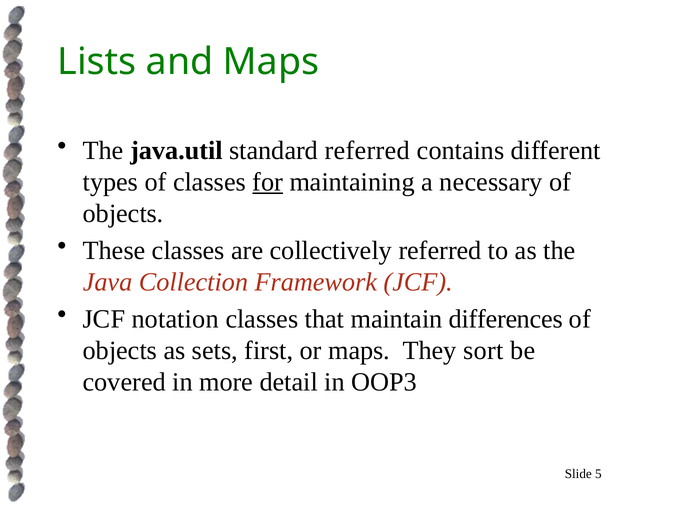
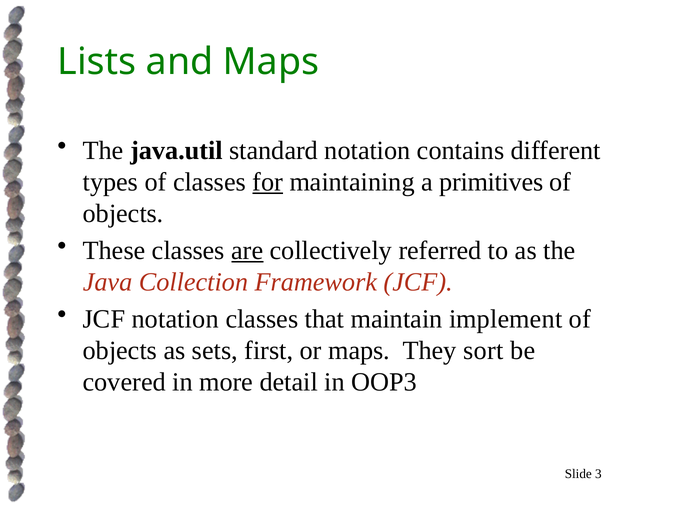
standard referred: referred -> notation
necessary: necessary -> primitives
are underline: none -> present
differences: differences -> implement
5: 5 -> 3
